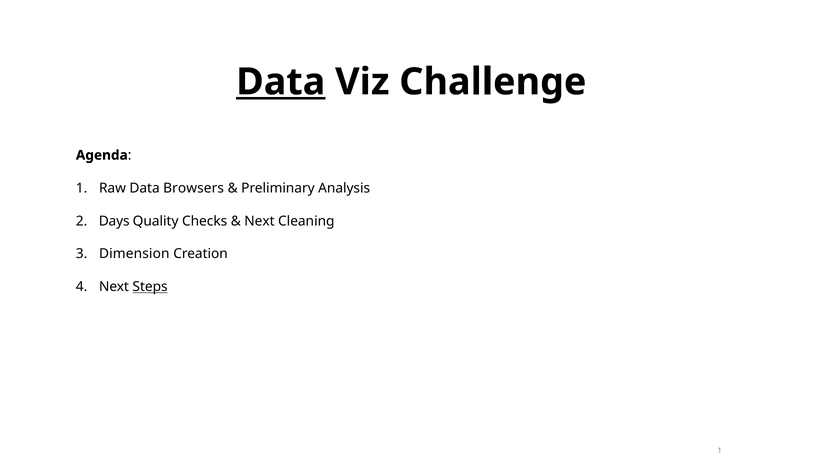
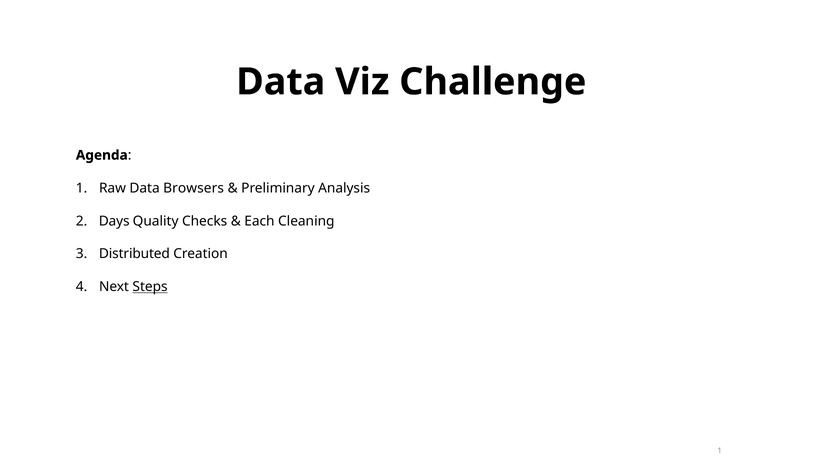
Data at (281, 82) underline: present -> none
Next at (259, 221): Next -> Each
Dimension: Dimension -> Distributed
